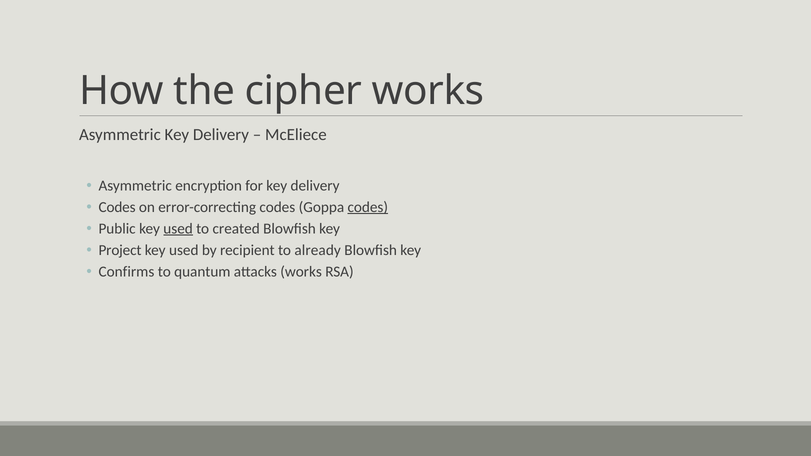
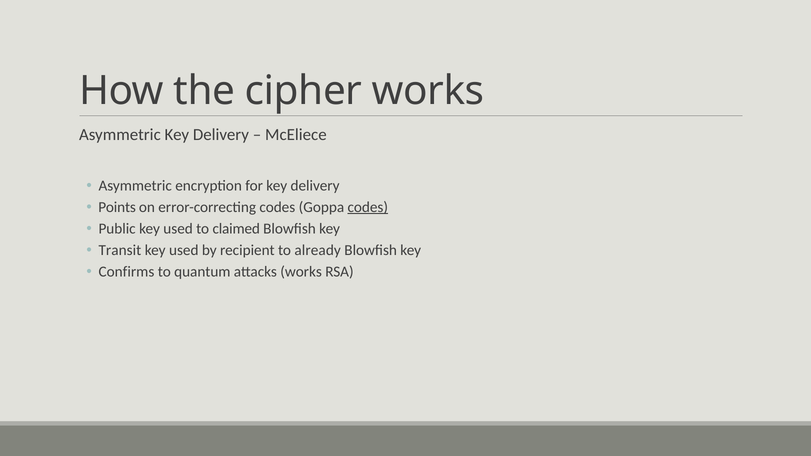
Codes at (117, 207): Codes -> Points
used at (178, 229) underline: present -> none
created: created -> claimed
Project: Project -> Transit
